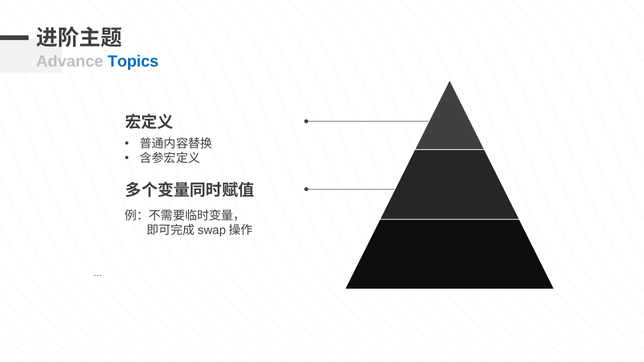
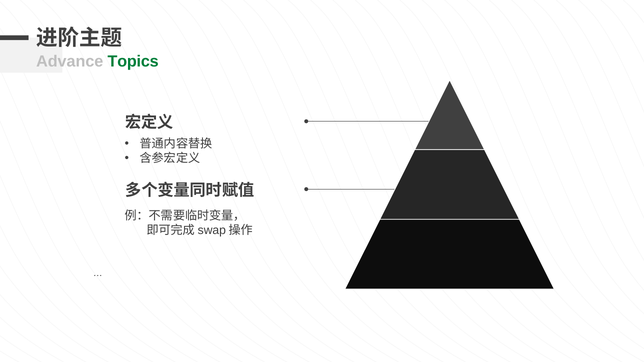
Topics colour: blue -> green
